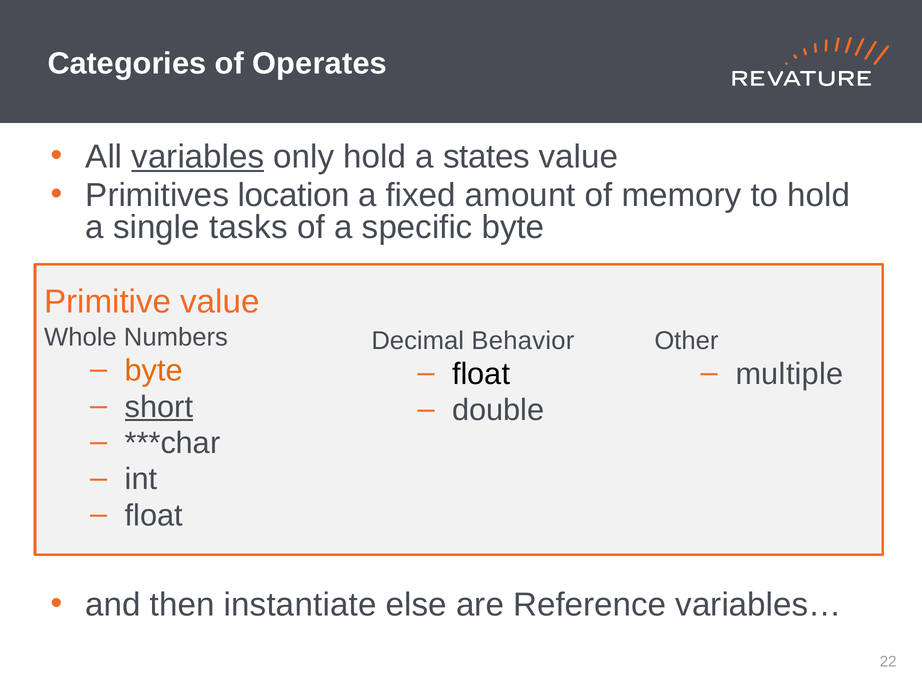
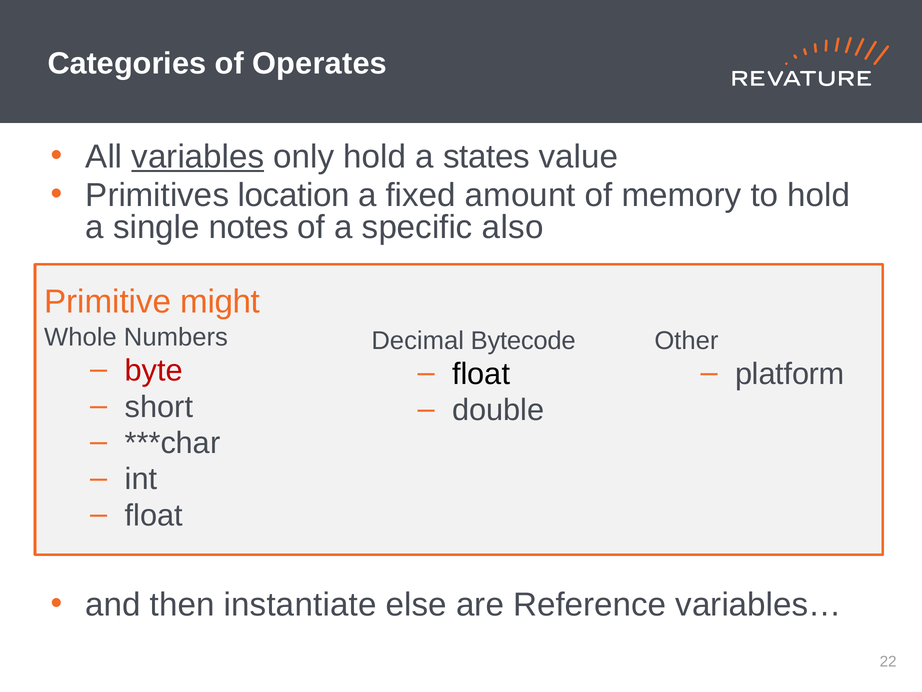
tasks: tasks -> notes
specific byte: byte -> also
Primitive value: value -> might
Behavior: Behavior -> Bytecode
byte at (154, 370) colour: orange -> red
multiple: multiple -> platform
short underline: present -> none
